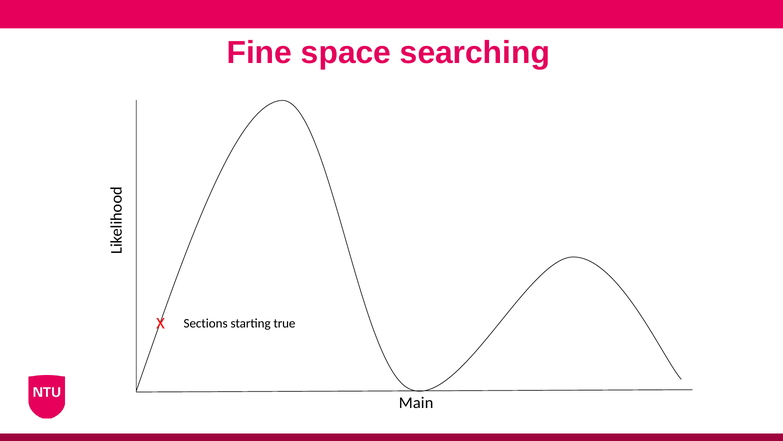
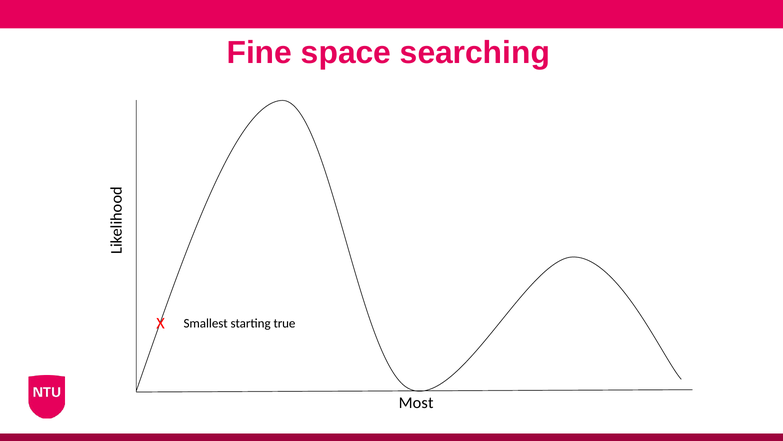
Sections: Sections -> Smallest
Main: Main -> Most
